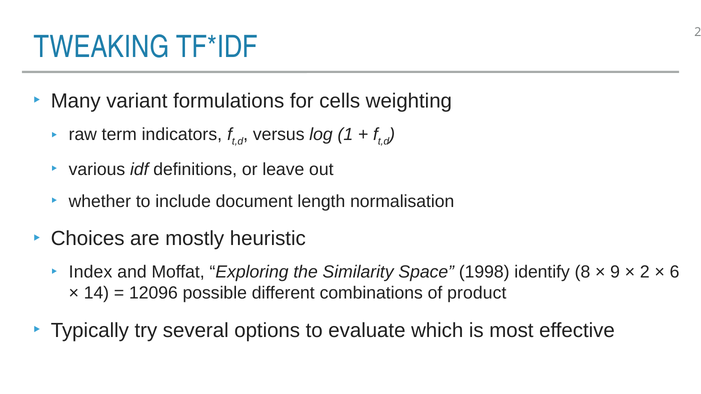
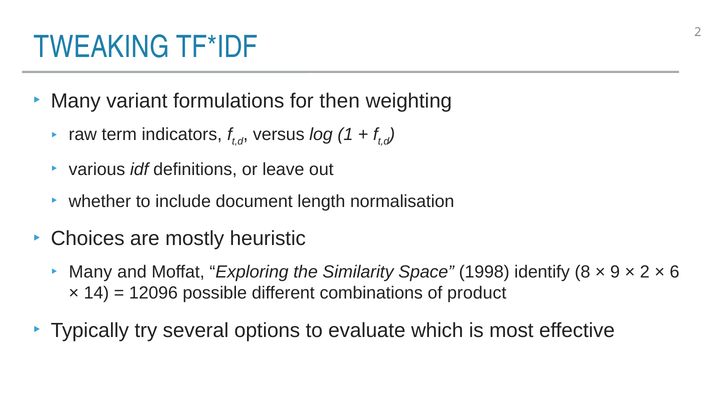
cells: cells -> then
Index at (91, 272): Index -> Many
